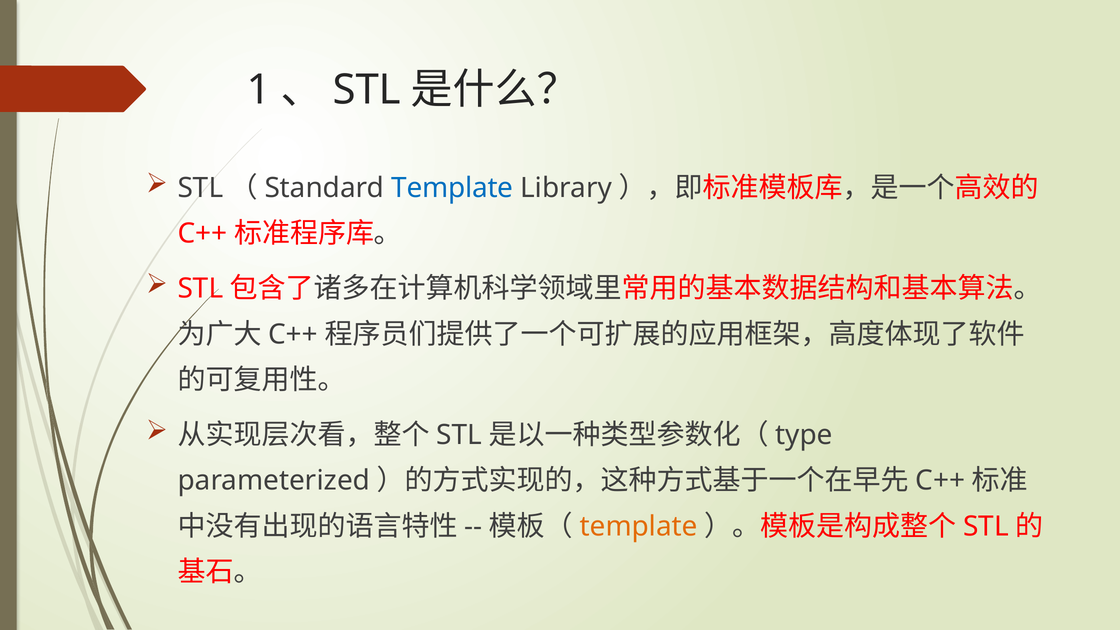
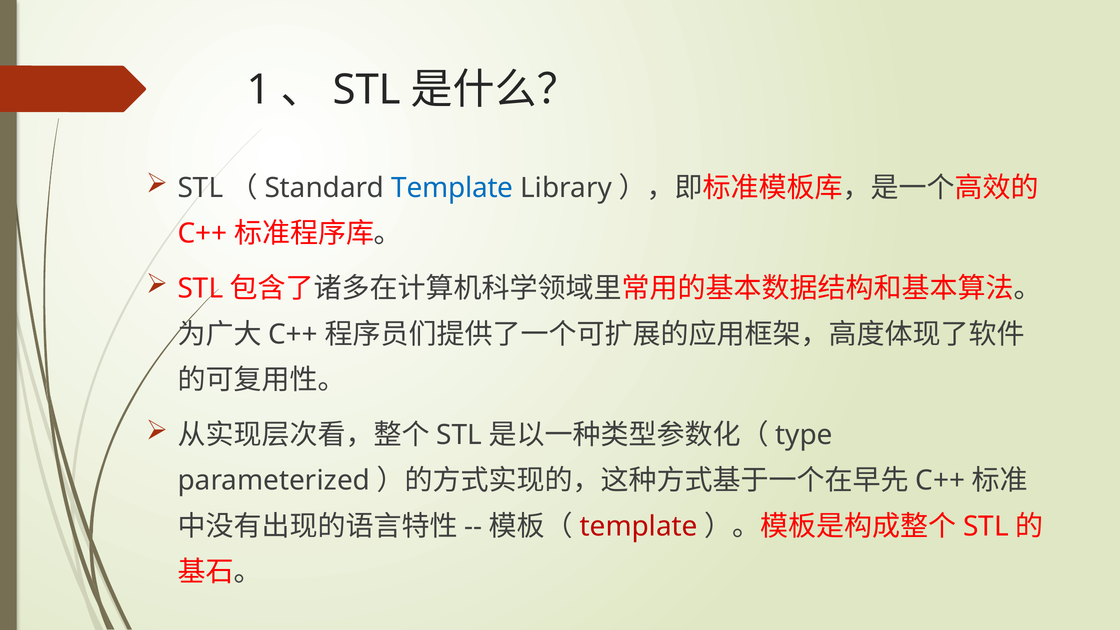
template at (639, 526) colour: orange -> red
